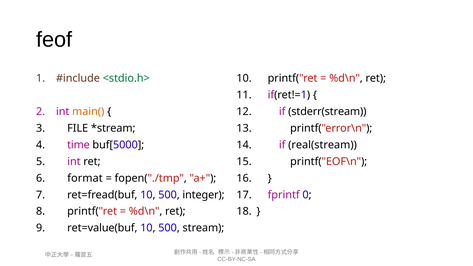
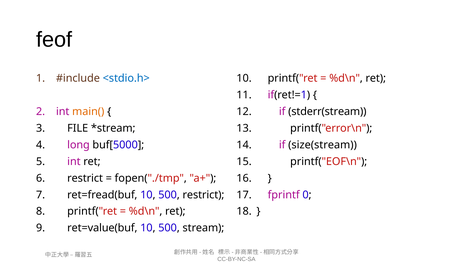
<stdio.h> colour: green -> blue
time: time -> long
real(stream: real(stream -> size(stream
format at (85, 178): format -> restrict
500 integer: integer -> restrict
